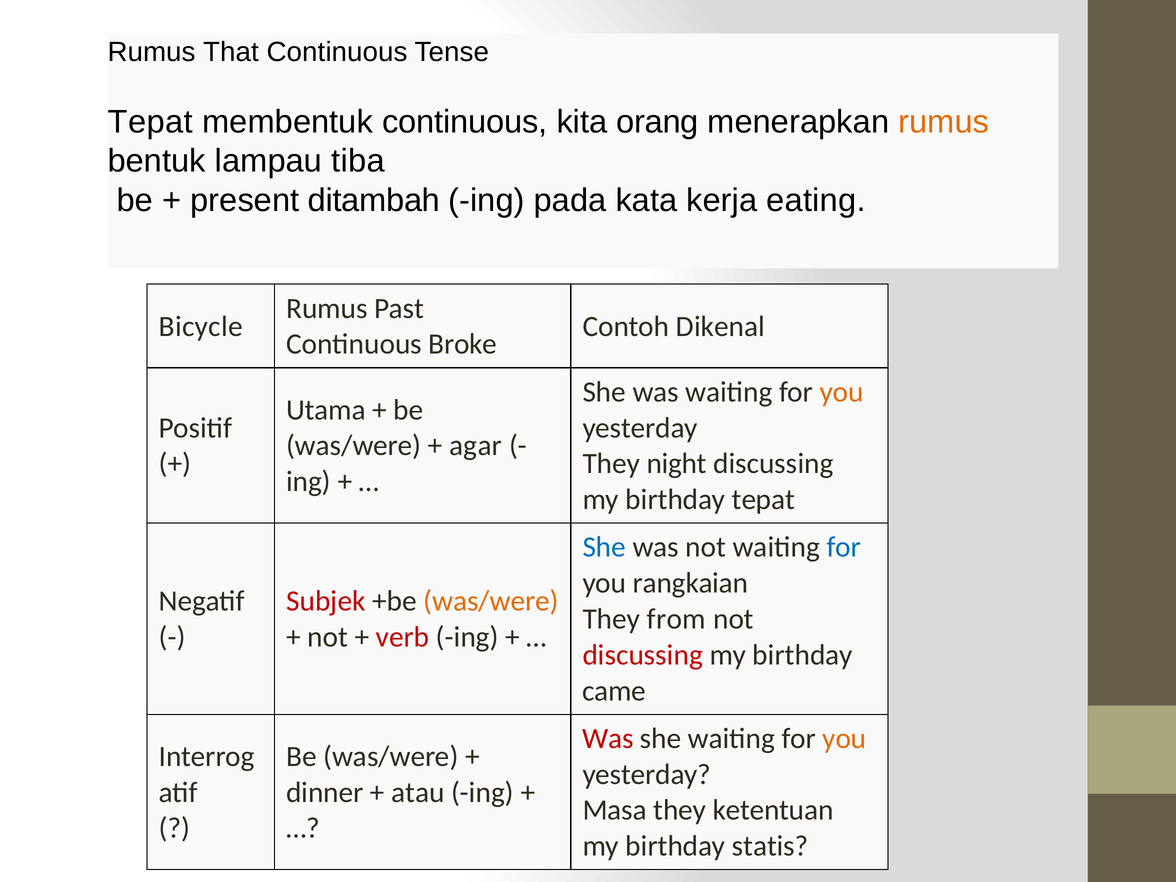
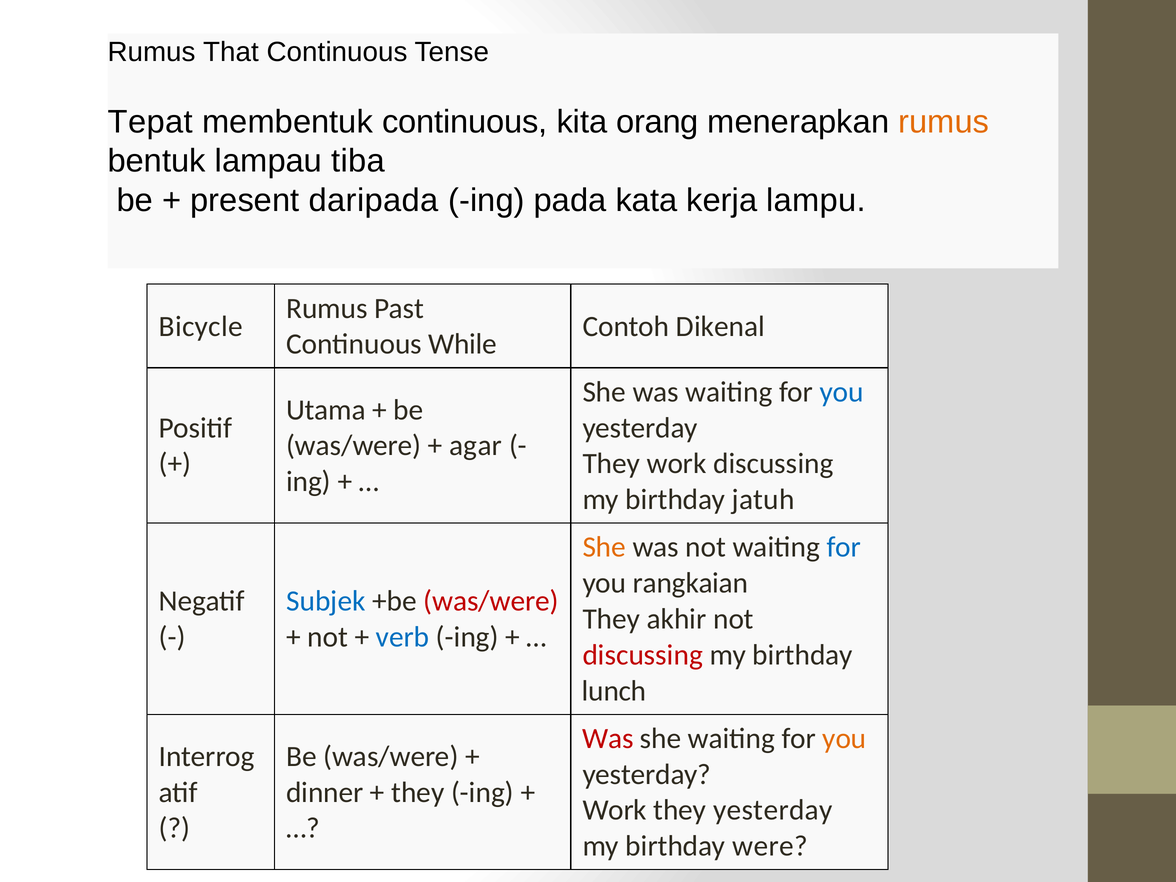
ditambah: ditambah -> daripada
eating: eating -> lampu
Broke: Broke -> While
you at (842, 392) colour: orange -> blue
They night: night -> work
birthday tepat: tepat -> jatuh
She at (604, 547) colour: blue -> orange
Subjek colour: red -> blue
was/were at (491, 601) colour: orange -> red
from: from -> akhir
verb colour: red -> blue
came: came -> lunch
atau at (418, 792): atau -> they
Masa at (615, 810): Masa -> Work
they ketentuan: ketentuan -> yesterday
statis: statis -> were
